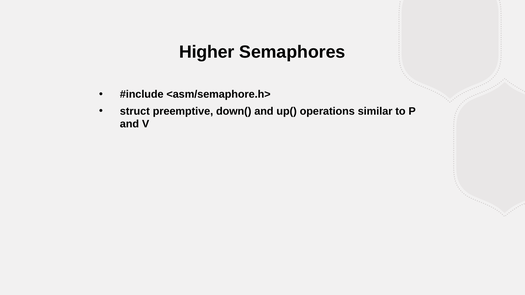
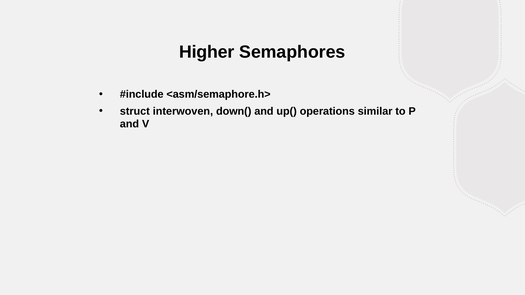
preemptive: preemptive -> interwoven
